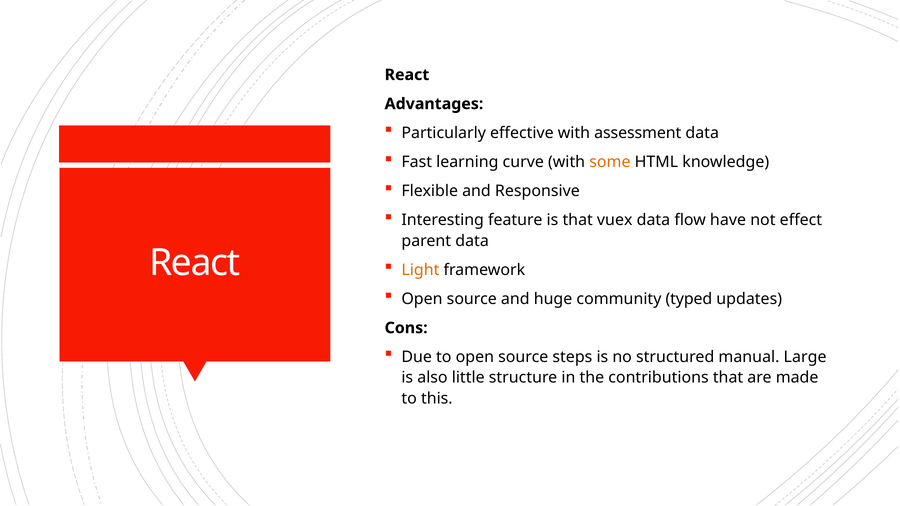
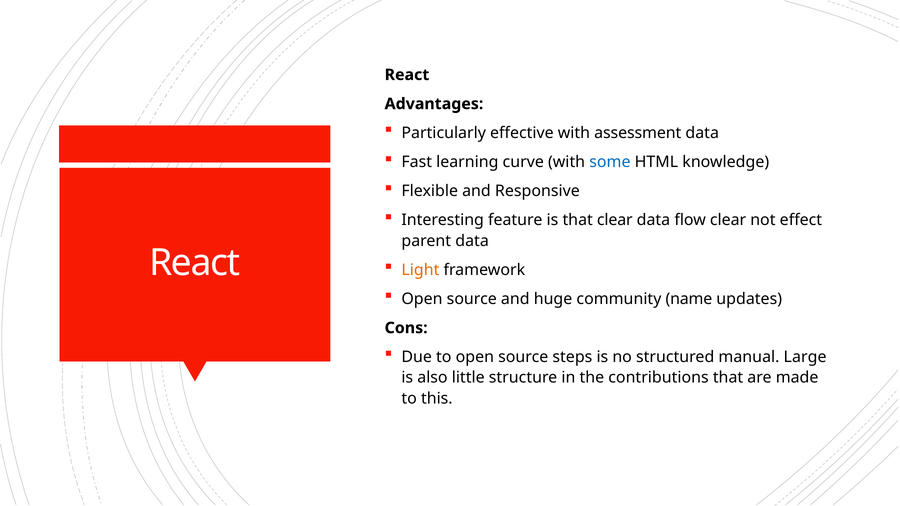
some colour: orange -> blue
that vuex: vuex -> clear
flow have: have -> clear
typed: typed -> name
